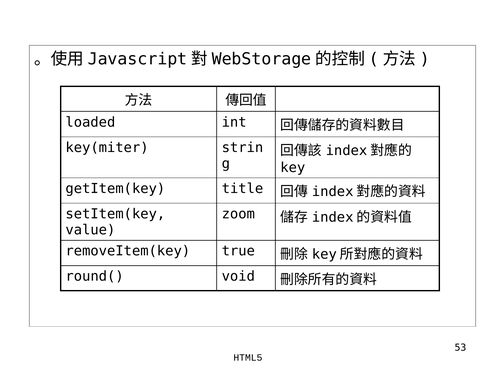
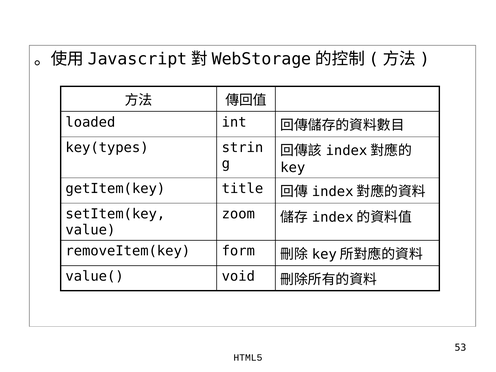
key(miter: key(miter -> key(types
true: true -> form
round(: round( -> value(
